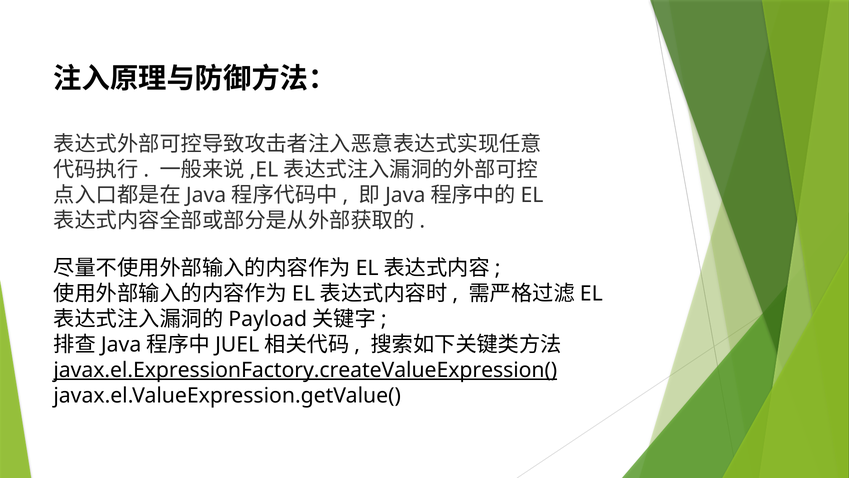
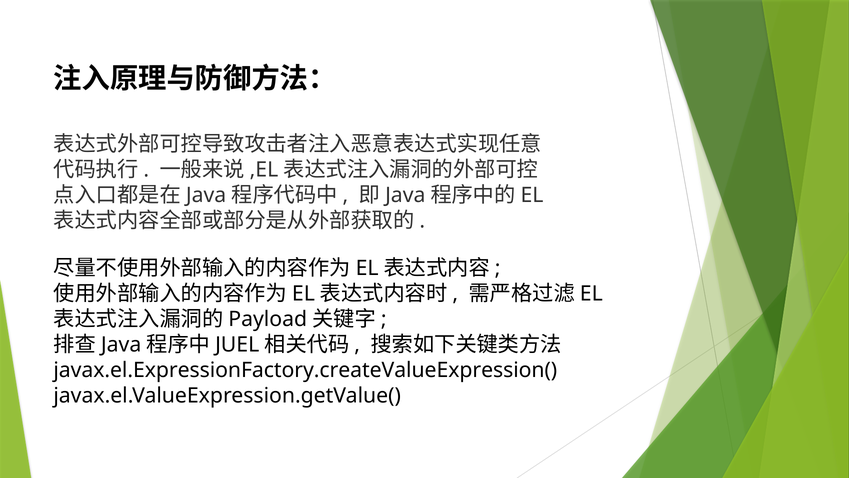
javax.el.ExpressionFactory.createValueExpression( underline: present -> none
